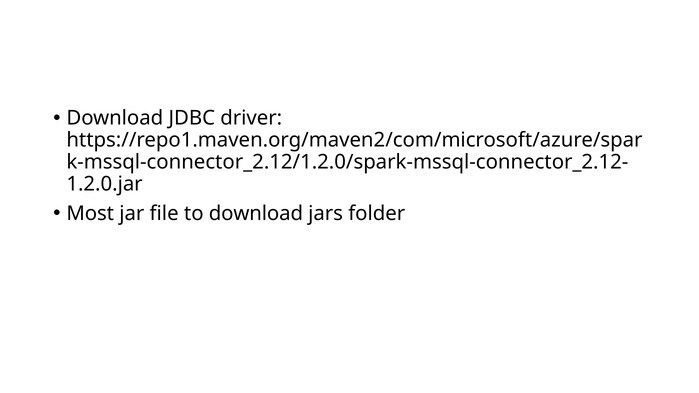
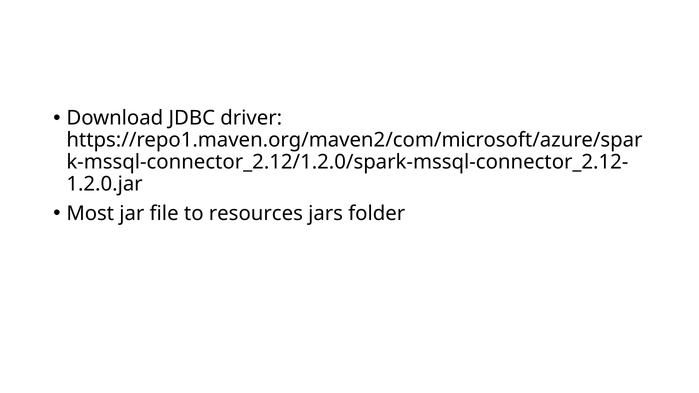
to download: download -> resources
